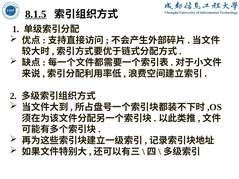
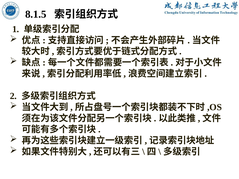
8.1.5 underline: present -> none
